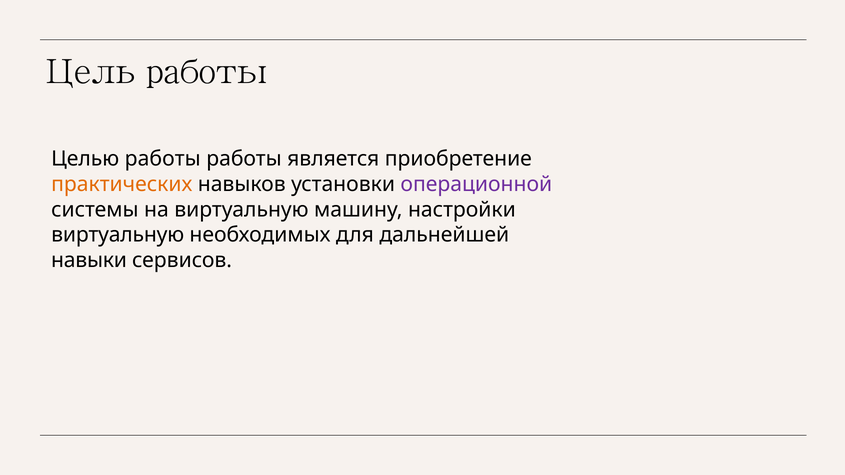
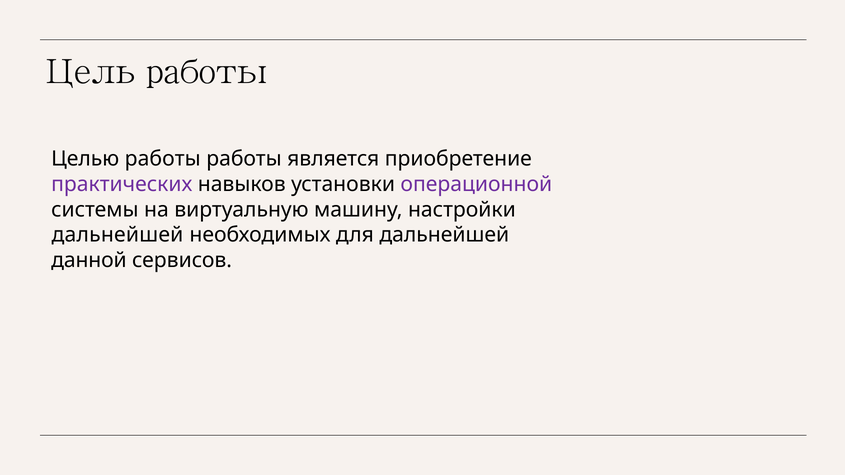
практических colour: orange -> purple
виртуальную at (118, 235): виртуальную -> дальнейшей
навыки: навыки -> данной
